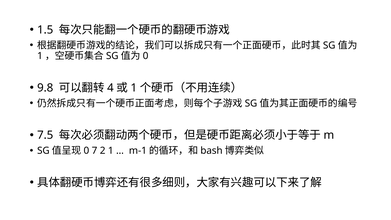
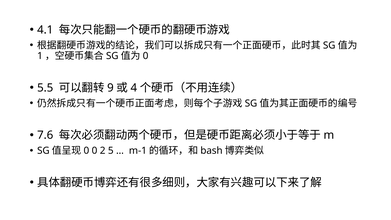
1.5: 1.5 -> 4.1
9.8: 9.8 -> 5.5
4: 4 -> 9
1 at (134, 88): 1 -> 4
7.5: 7.5 -> 7.6
7 at (95, 151): 7 -> 0
2 1: 1 -> 5
